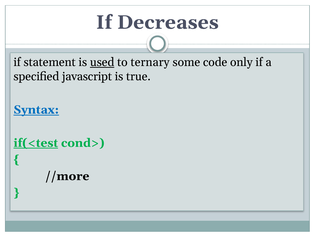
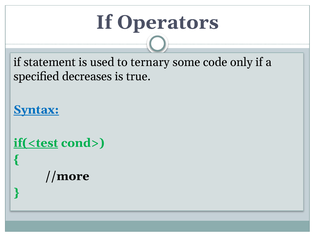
Decreases: Decreases -> Operators
used underline: present -> none
javascript: javascript -> decreases
